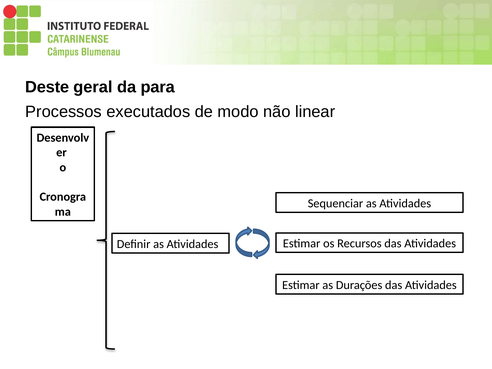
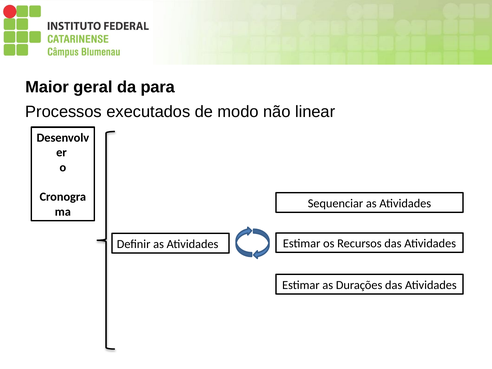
Deste: Deste -> Maior
